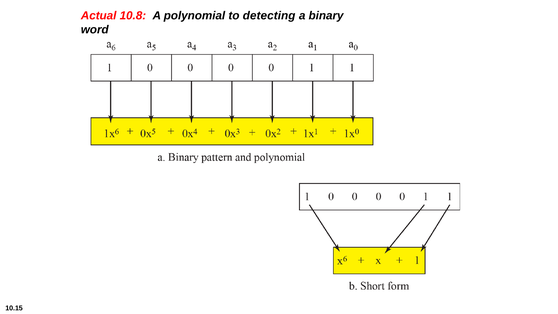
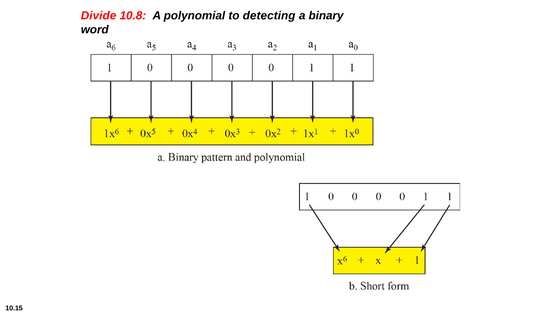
Actual: Actual -> Divide
